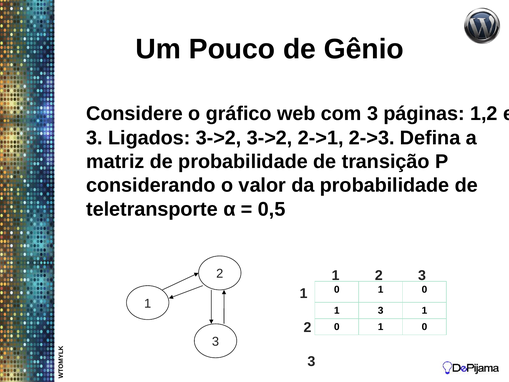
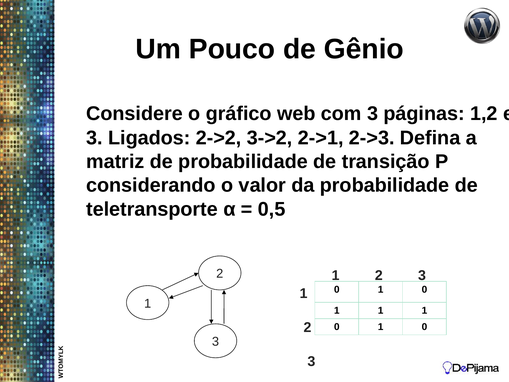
Ligados 3->2: 3->2 -> 2->2
3 at (381, 310): 3 -> 1
